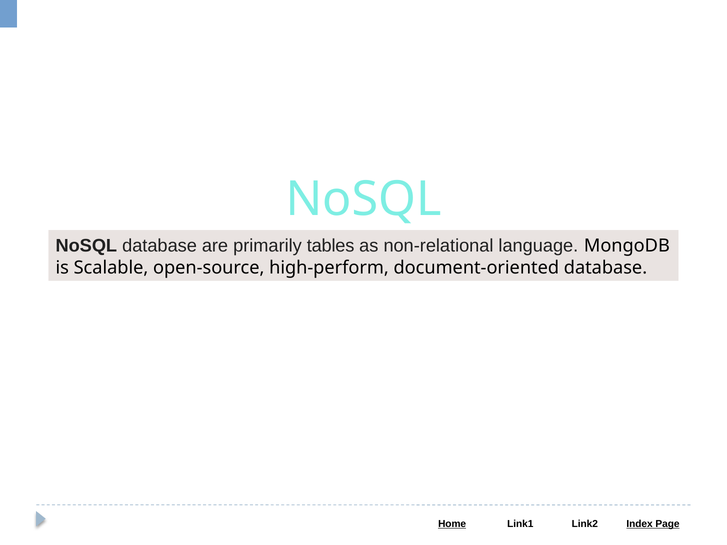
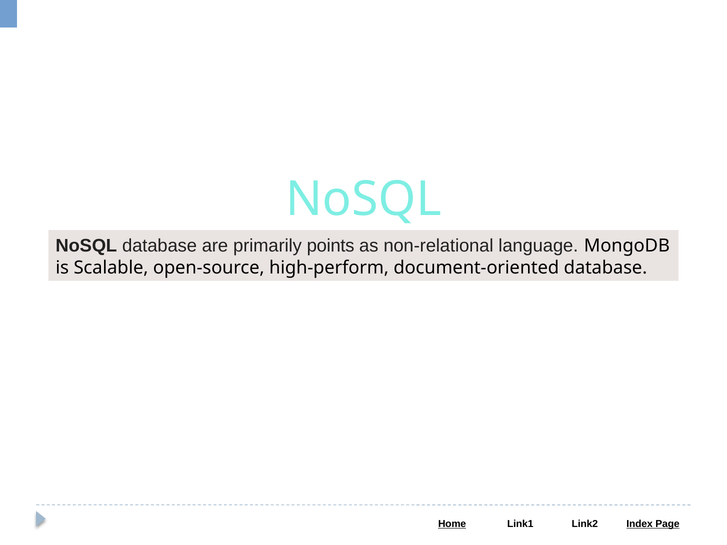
tables: tables -> points
